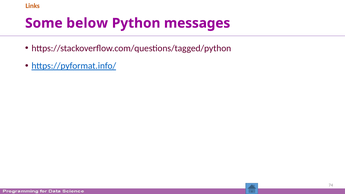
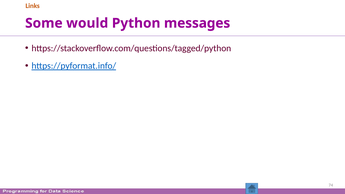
below: below -> would
